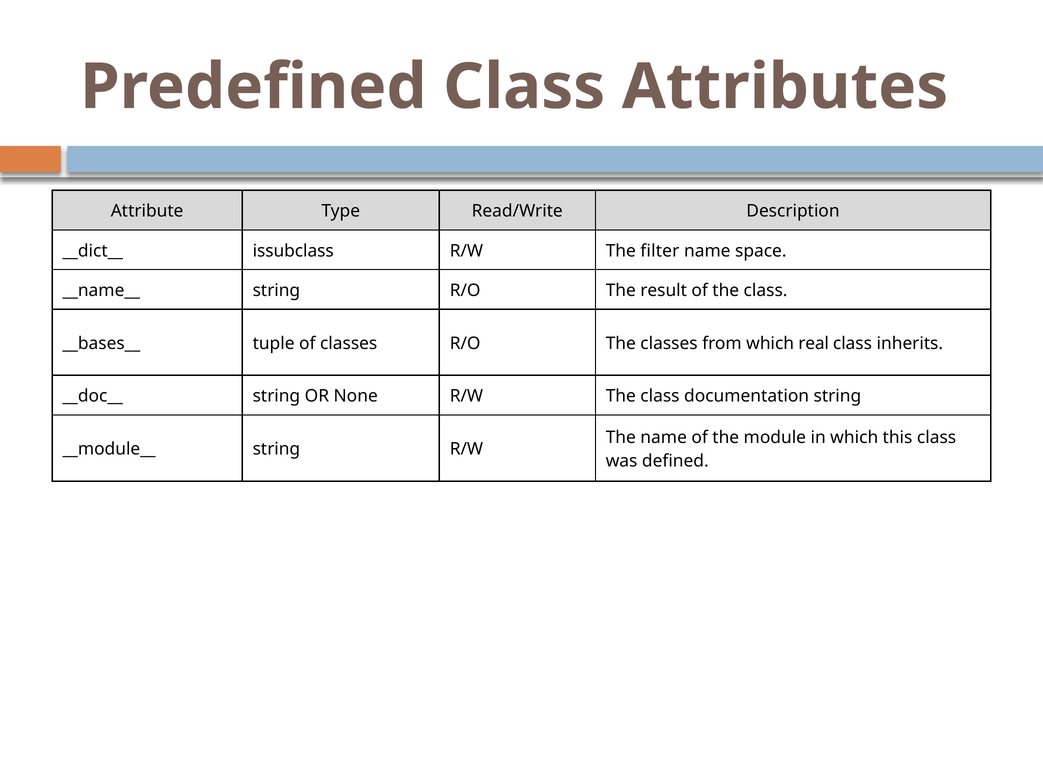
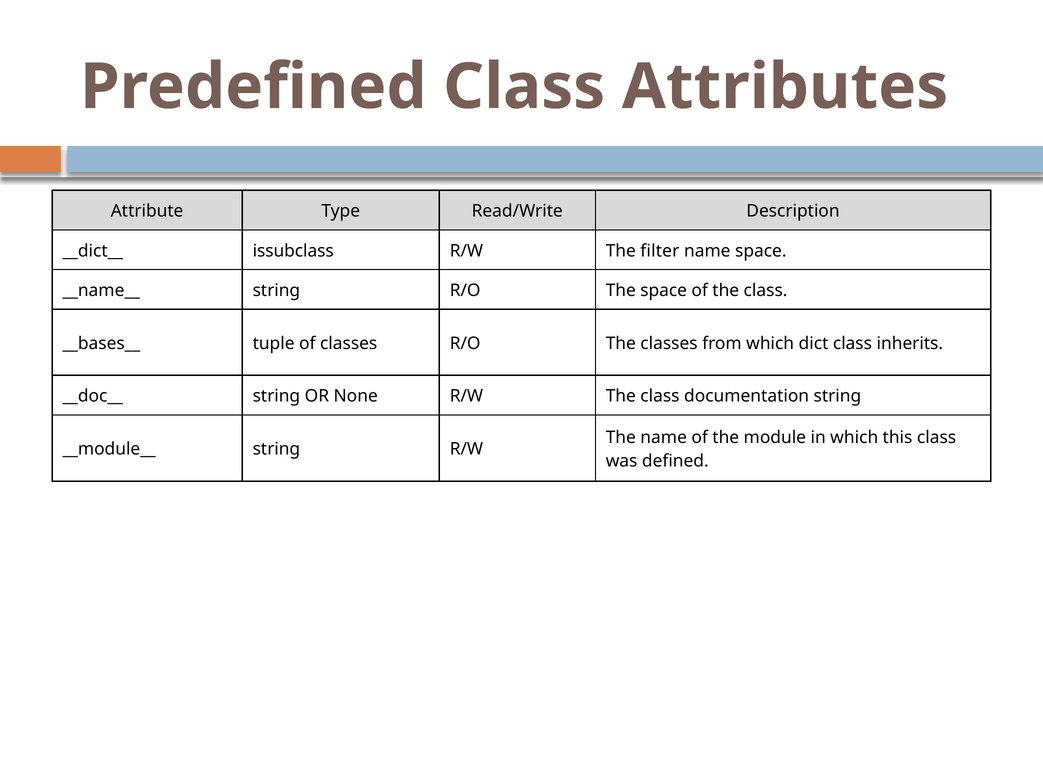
The result: result -> space
real: real -> dict
